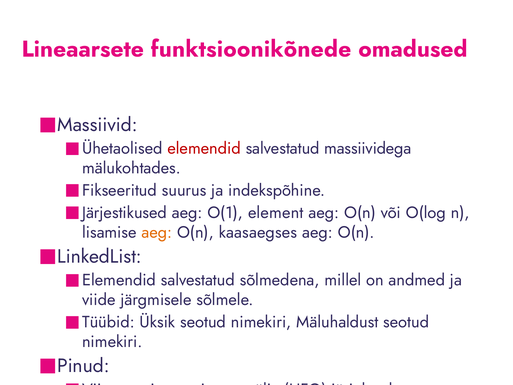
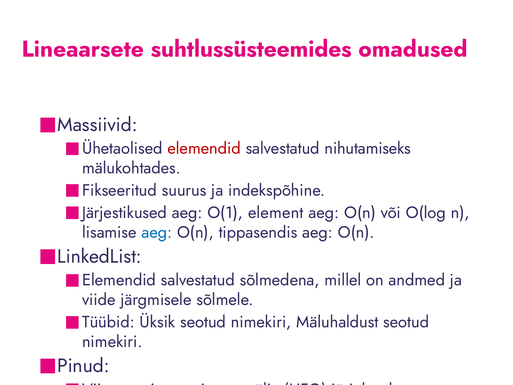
funktsioonikõnede: funktsioonikõnede -> suhtlussüsteemides
massiividega: massiividega -> nihutamiseks
aeg at (157, 232) colour: orange -> blue
kaasaegses: kaasaegses -> tippasendis
